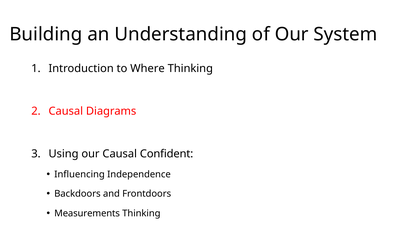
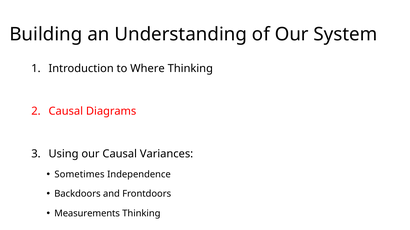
Confident: Confident -> Variances
Influencing: Influencing -> Sometimes
